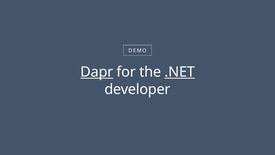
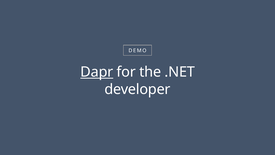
.NET underline: present -> none
